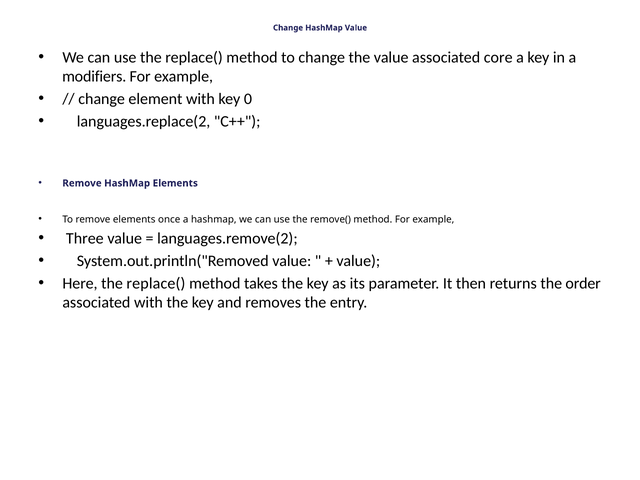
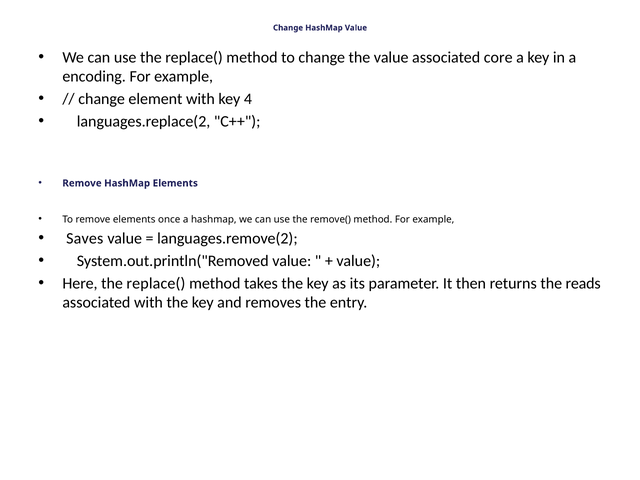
modifiers: modifiers -> encoding
0: 0 -> 4
Three: Three -> Saves
order: order -> reads
